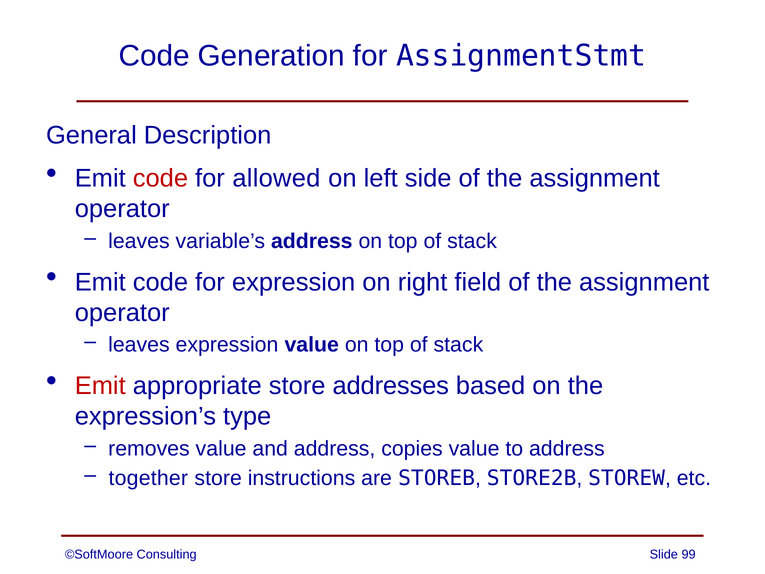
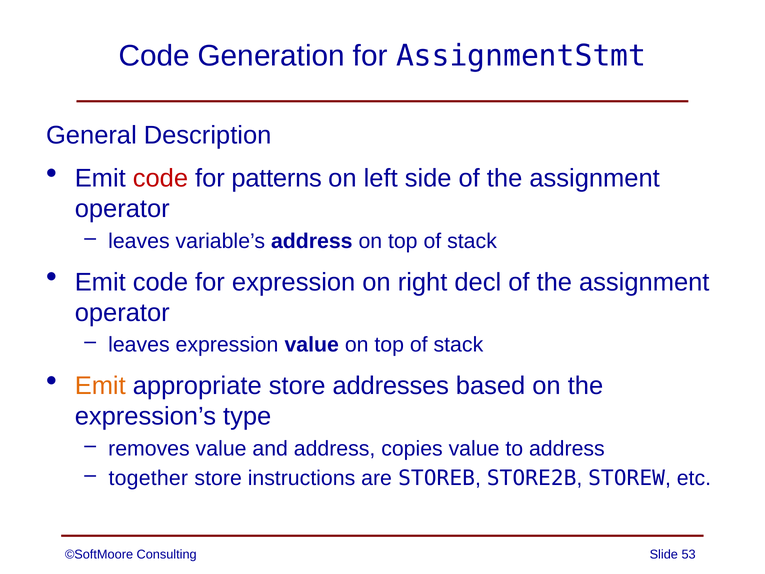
allowed: allowed -> patterns
field: field -> decl
Emit at (100, 386) colour: red -> orange
99: 99 -> 53
